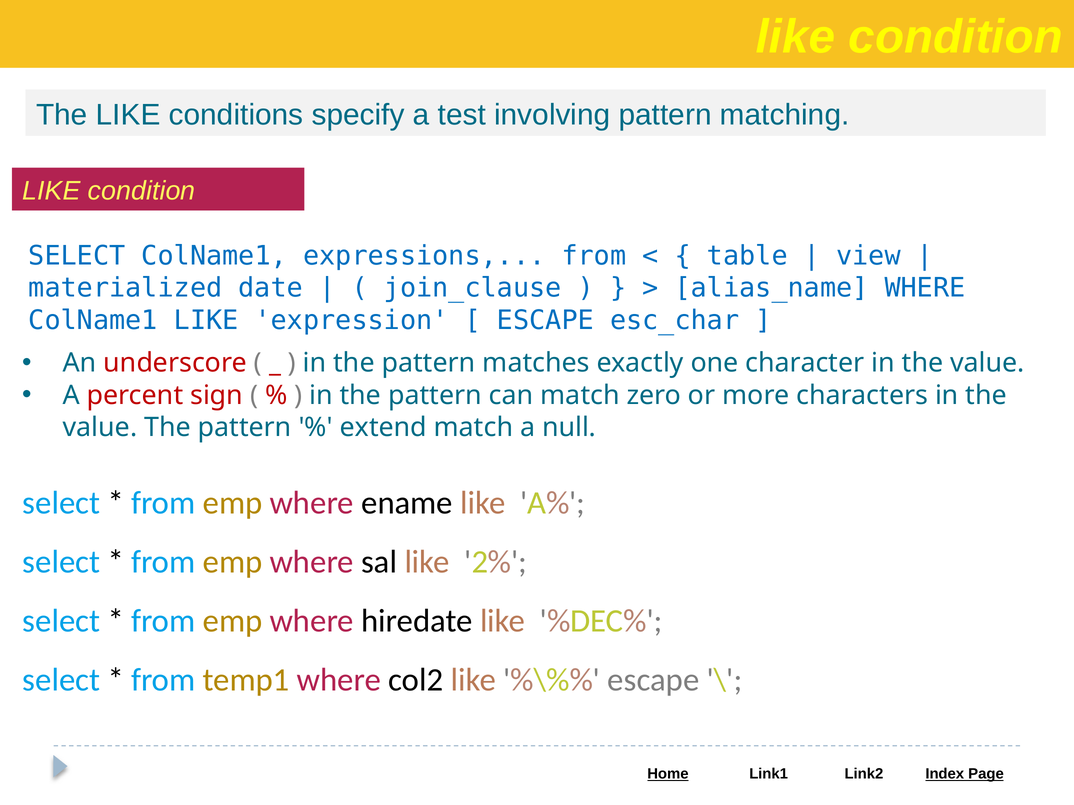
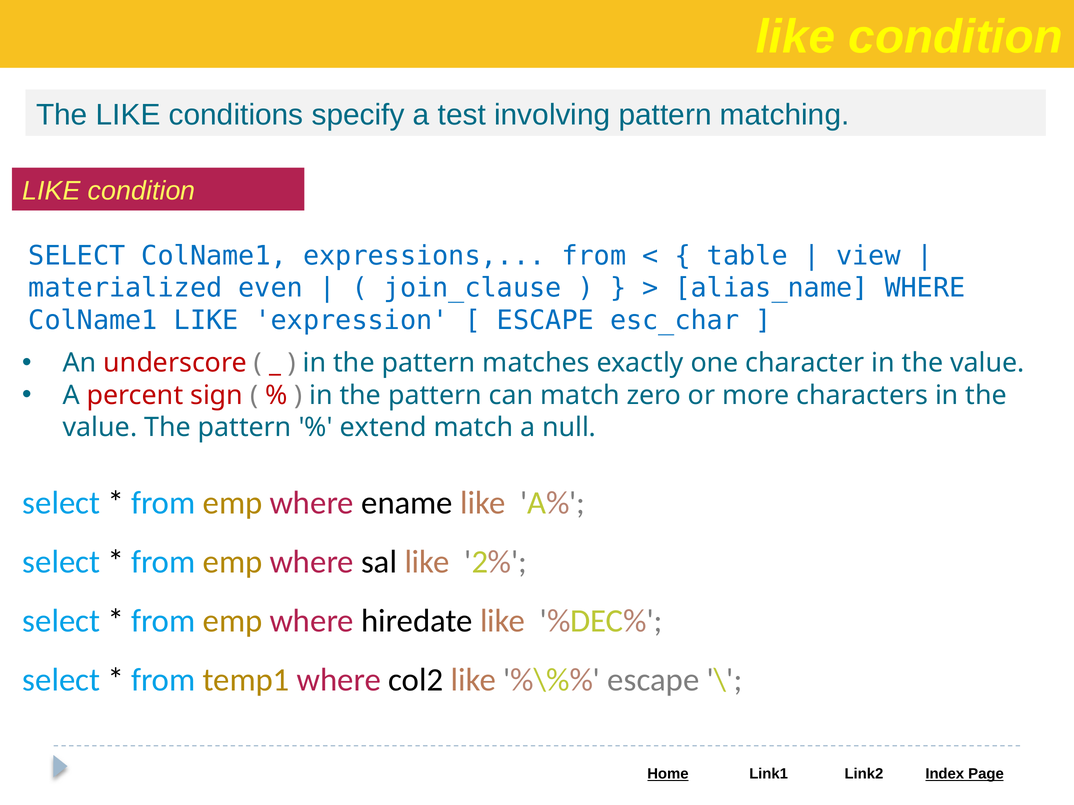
date: date -> even
